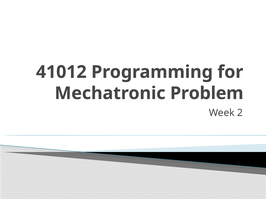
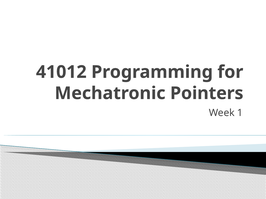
Problem: Problem -> Pointers
2: 2 -> 1
